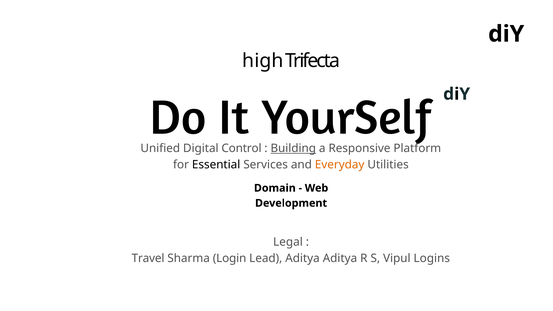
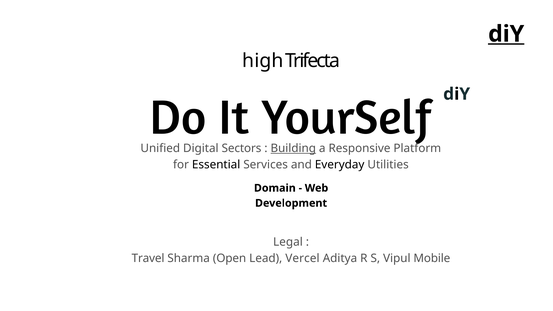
diY at (506, 34) underline: none -> present
Control: Control -> Sectors
Everyday colour: orange -> black
Login: Login -> Open
Lead Aditya: Aditya -> Vercel
Logins: Logins -> Mobile
